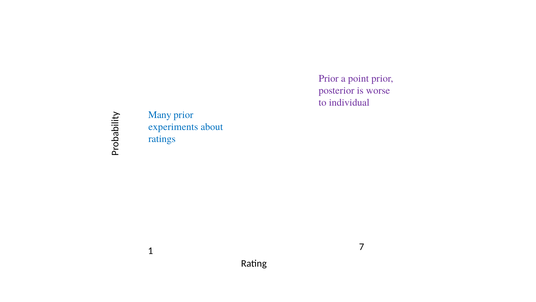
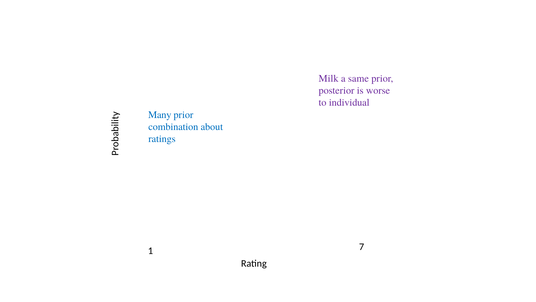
Prior at (329, 78): Prior -> Milk
point: point -> same
experiments: experiments -> combination
